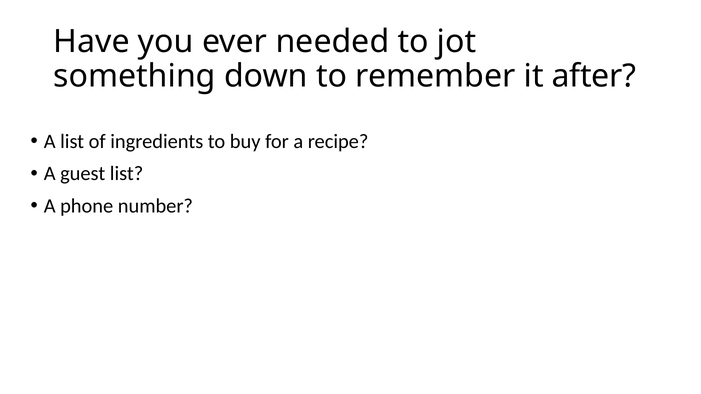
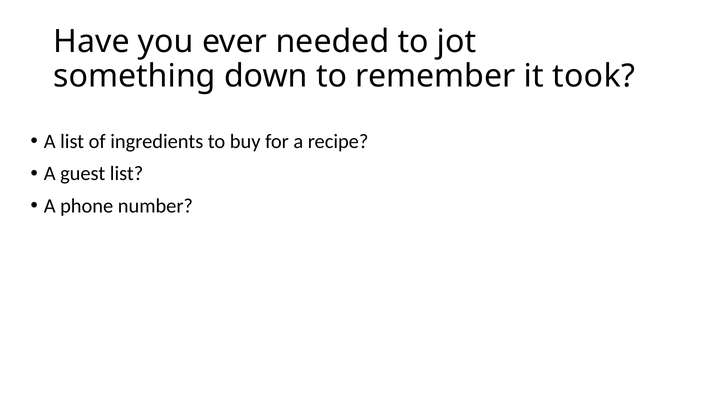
after: after -> took
